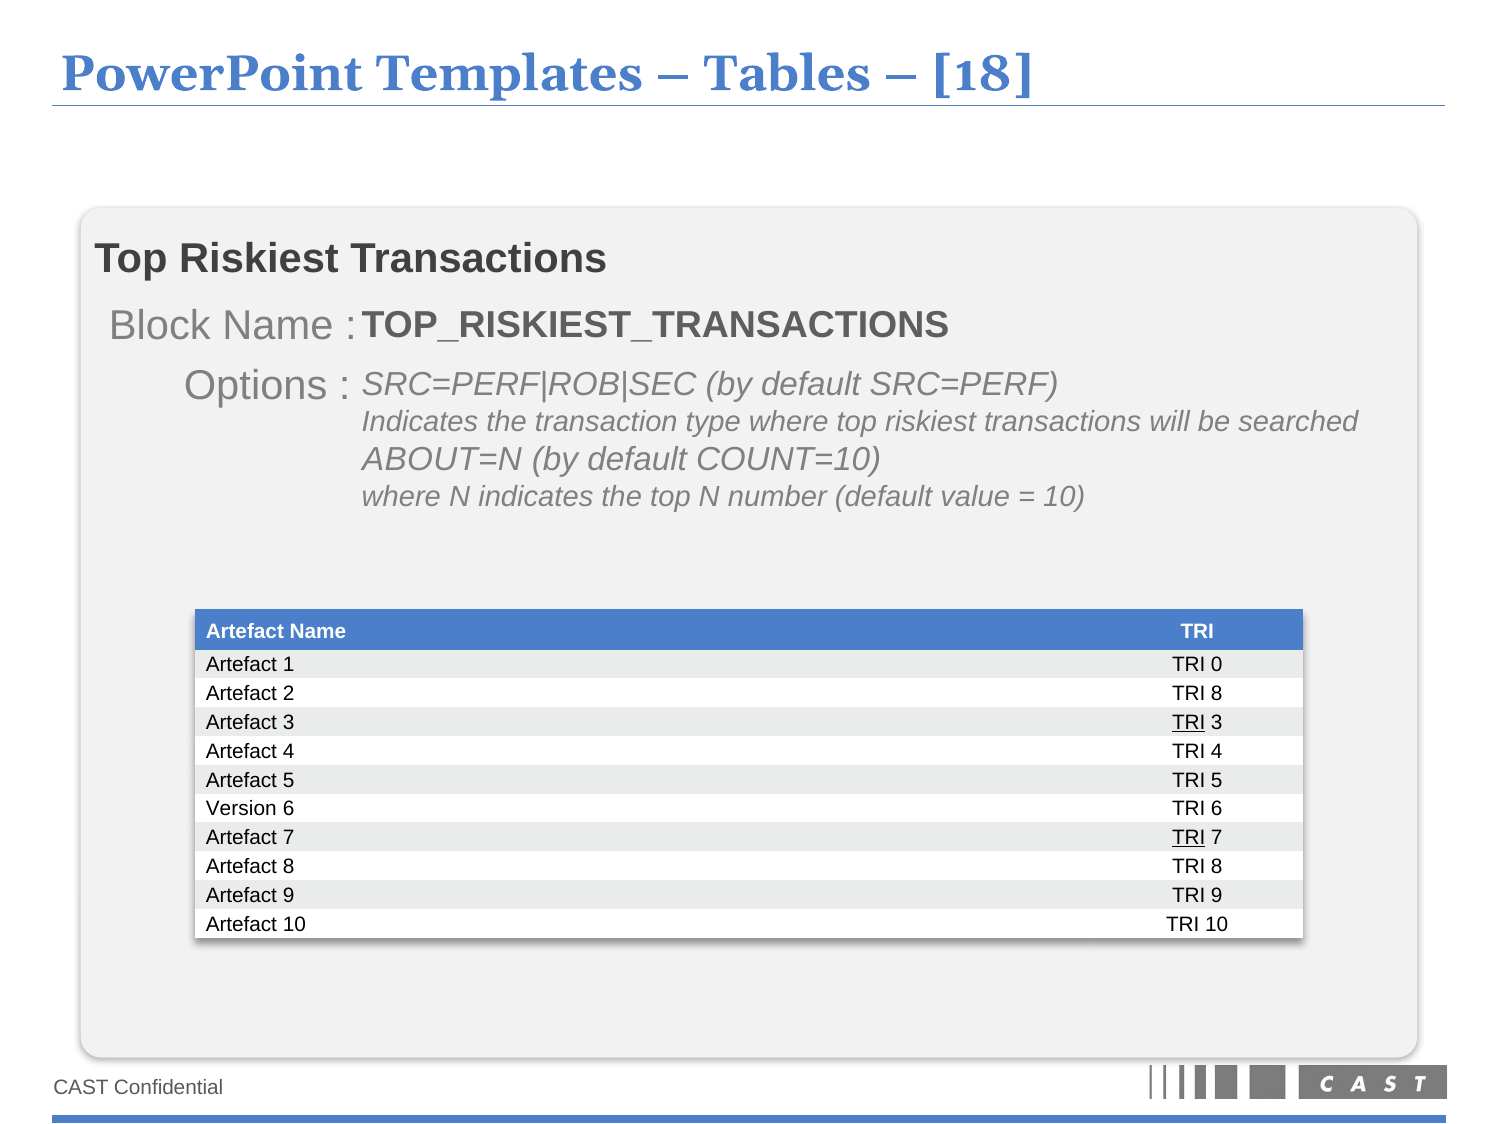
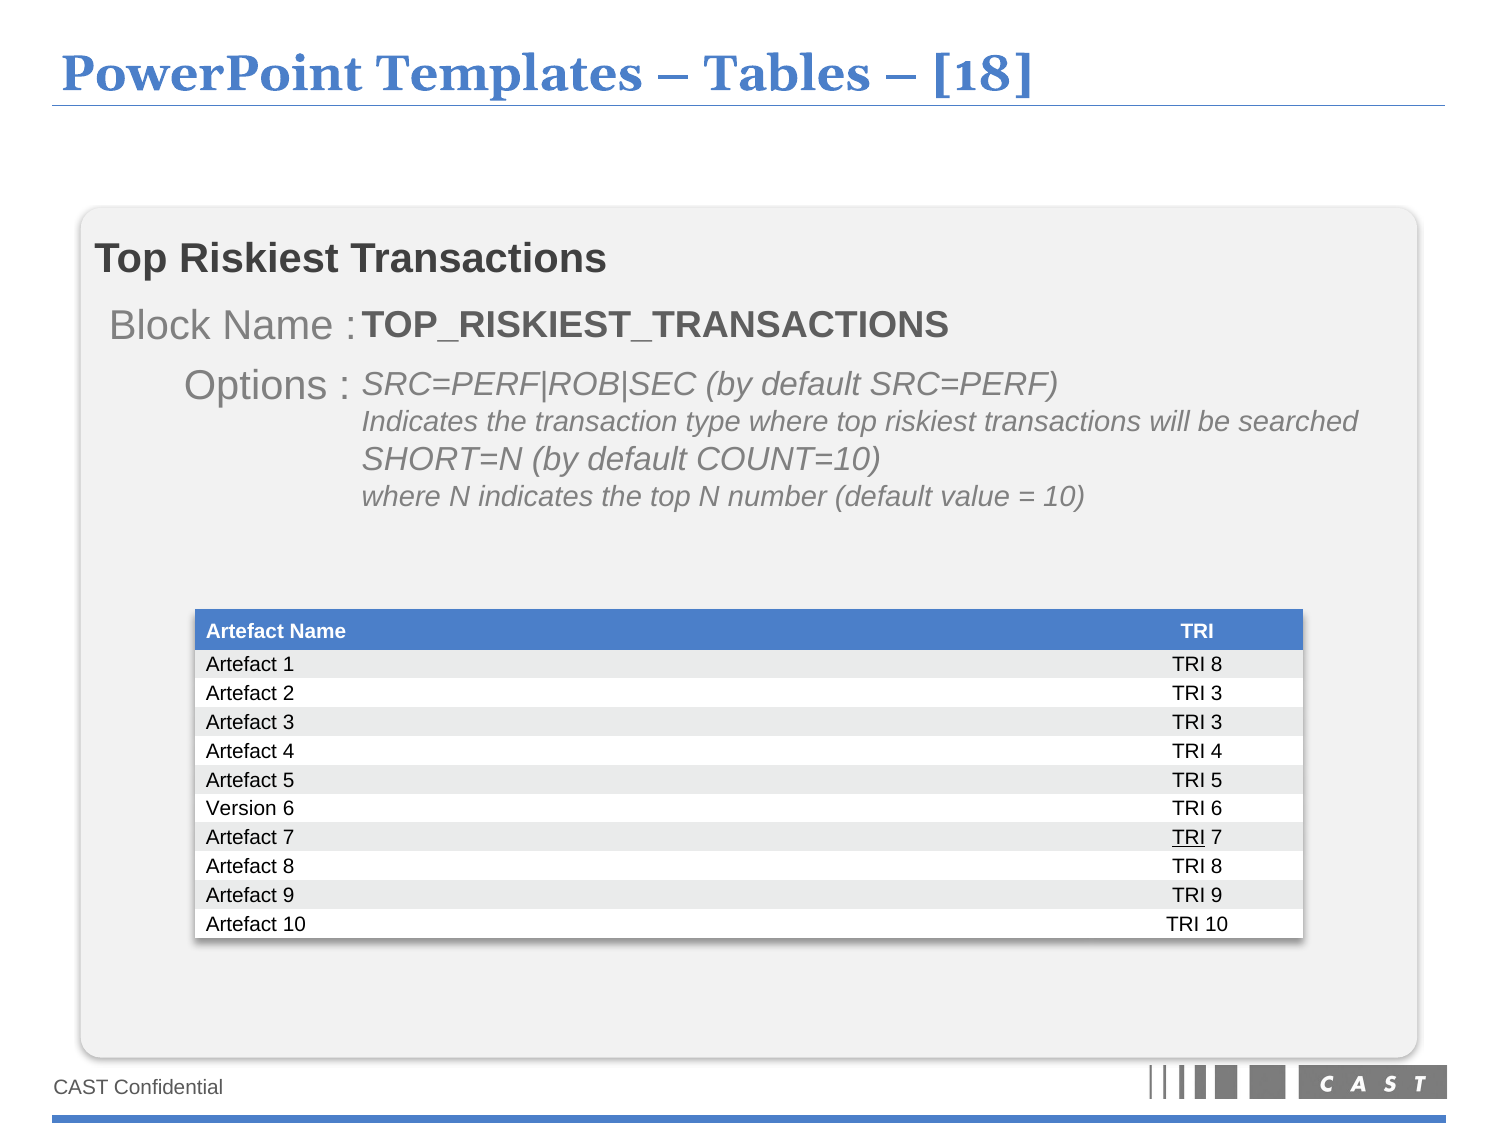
ABOUT=N: ABOUT=N -> SHORT=N
1 TRI 0: 0 -> 8
2 TRI 8: 8 -> 3
TRI at (1189, 722) underline: present -> none
